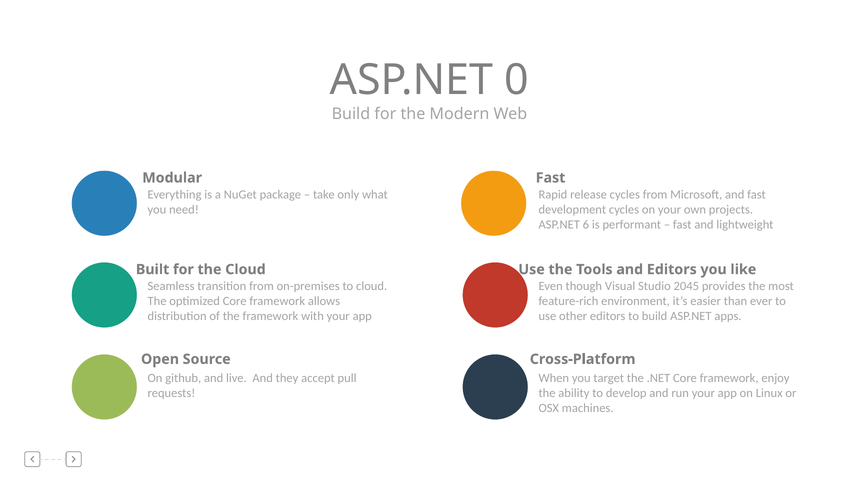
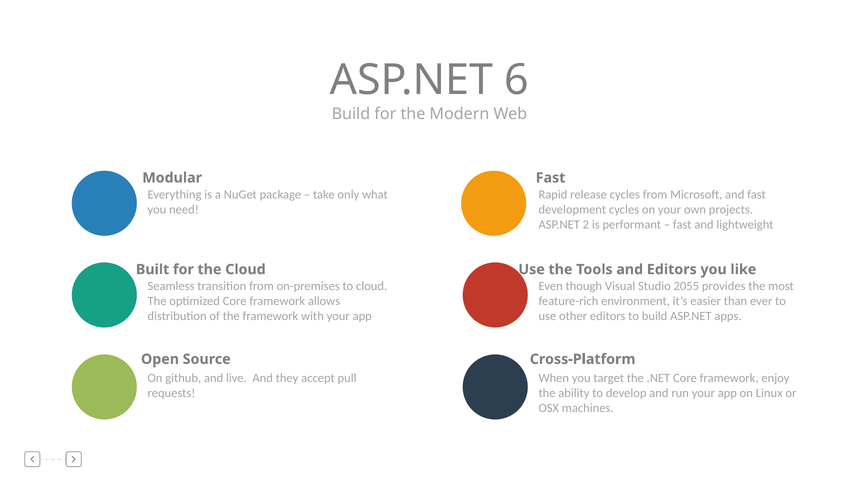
0: 0 -> 6
6: 6 -> 2
2045: 2045 -> 2055
